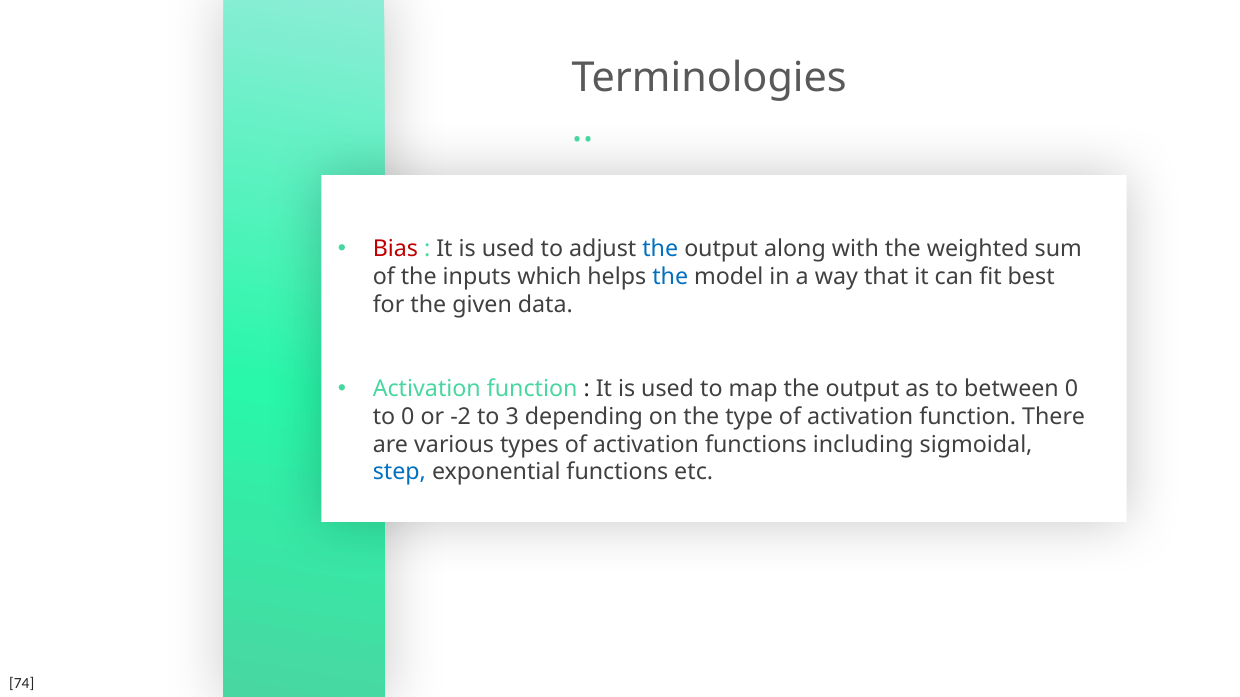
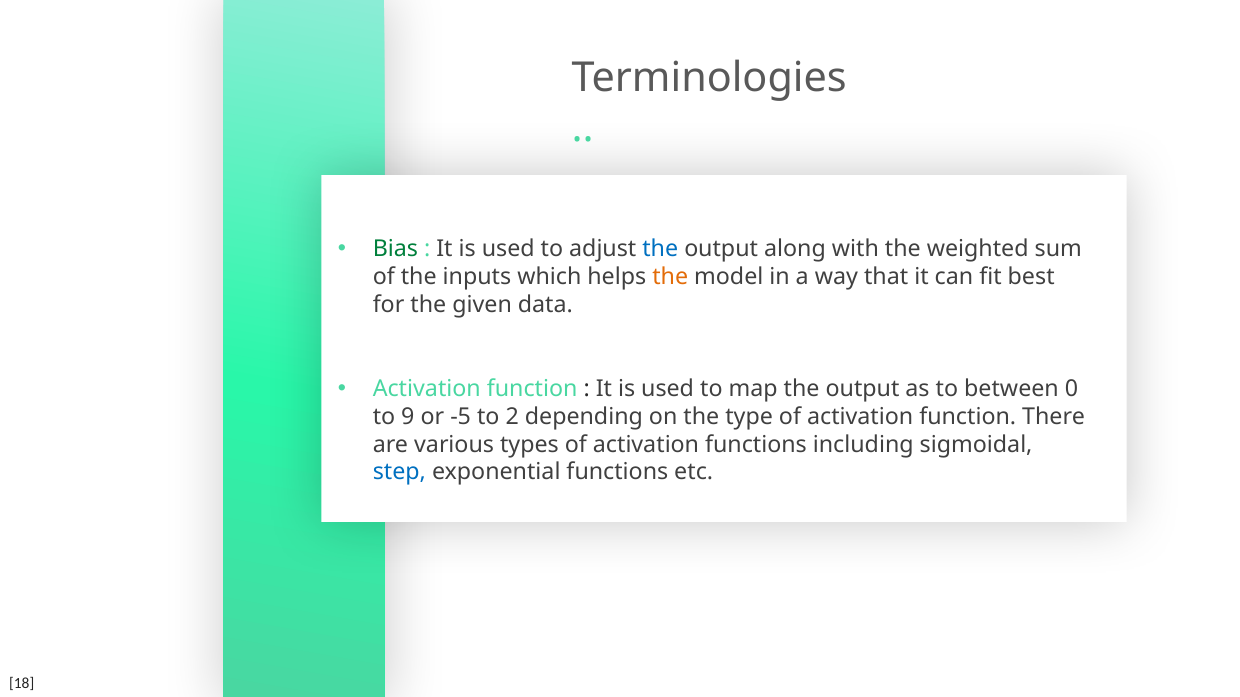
Bias colour: red -> green
the at (670, 277) colour: blue -> orange
to 0: 0 -> 9
-2: -2 -> -5
3: 3 -> 2
74: 74 -> 18
